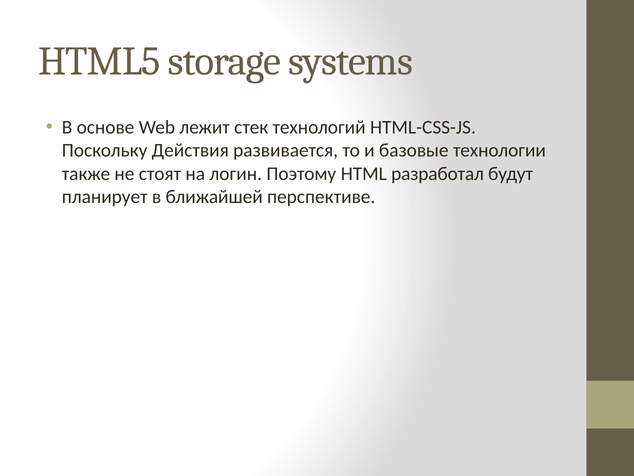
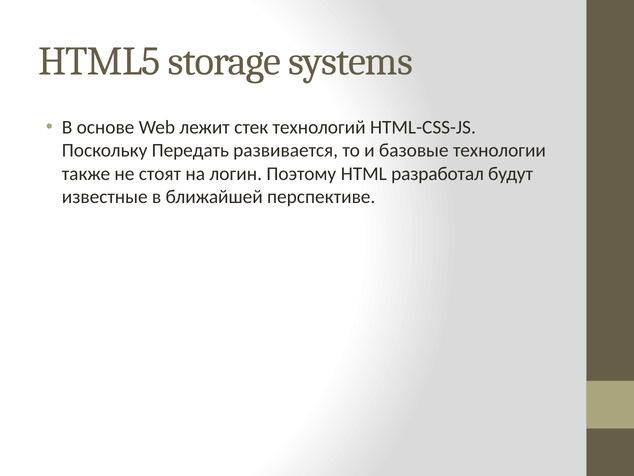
Действия: Действия -> Передать
планирует: планирует -> известные
